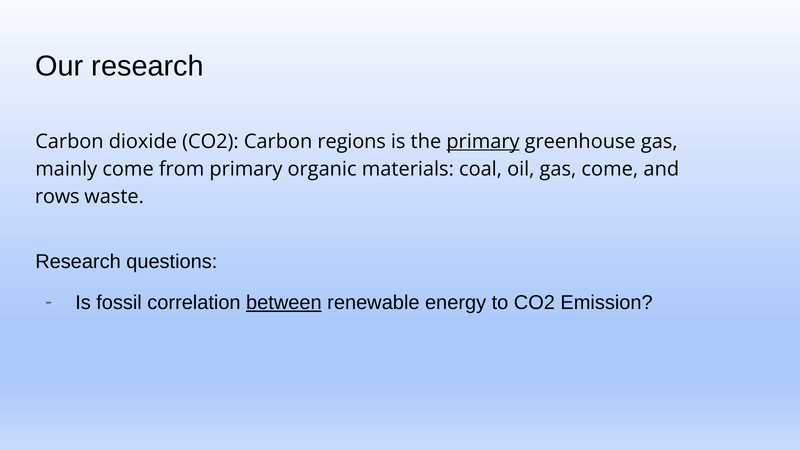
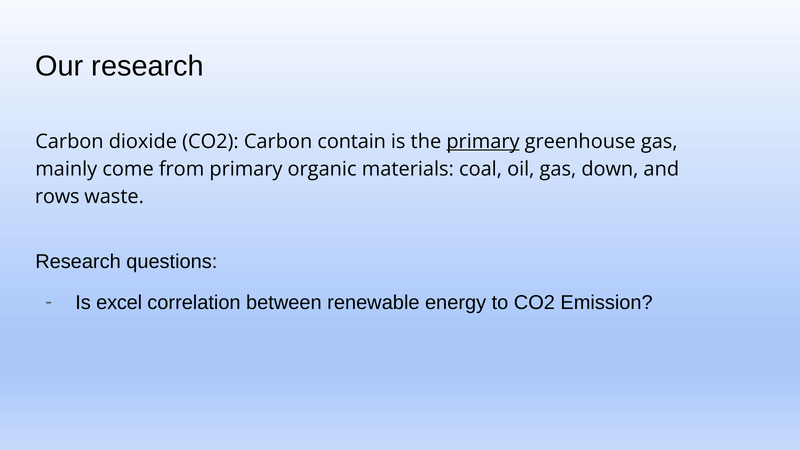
regions: regions -> contain
gas come: come -> down
fossil: fossil -> excel
between underline: present -> none
